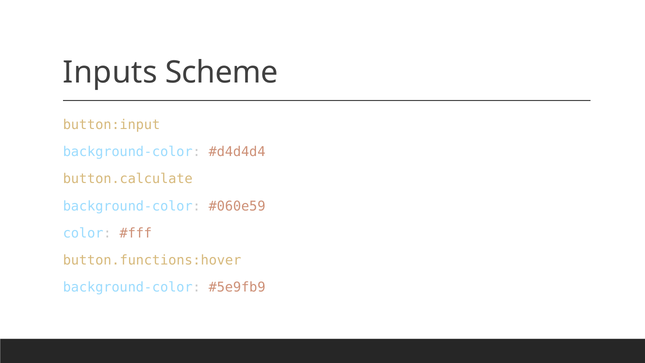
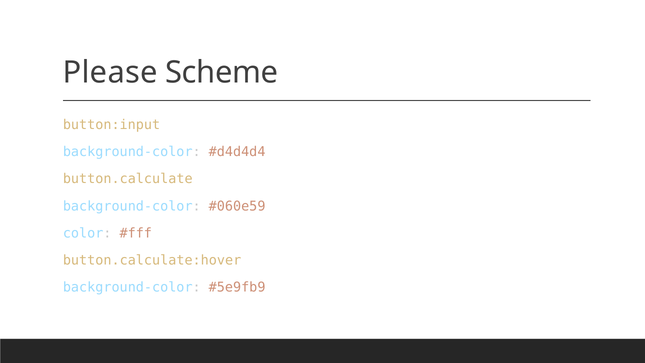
Inputs: Inputs -> Please
button.functions:hover: button.functions:hover -> button.calculate:hover
